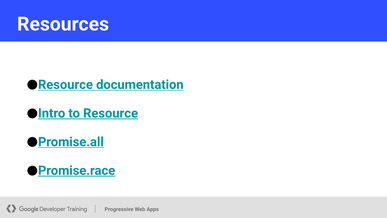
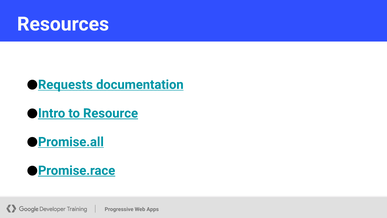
Resource at (65, 85): Resource -> Requests
